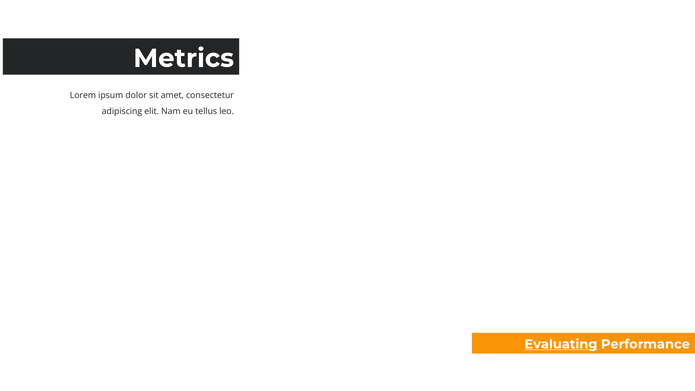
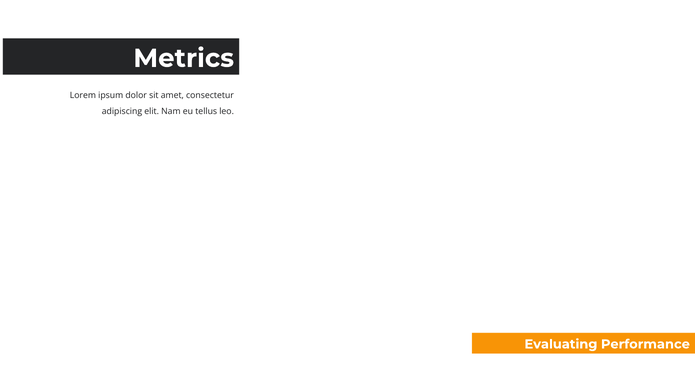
Evaluating underline: present -> none
